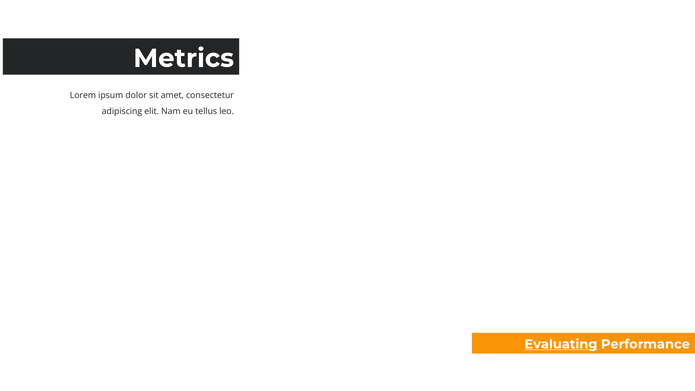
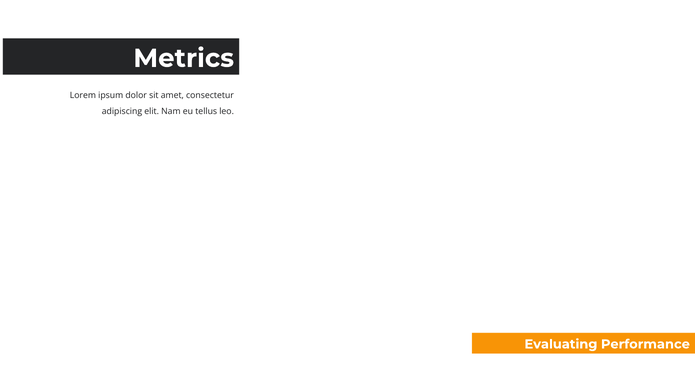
Evaluating underline: present -> none
